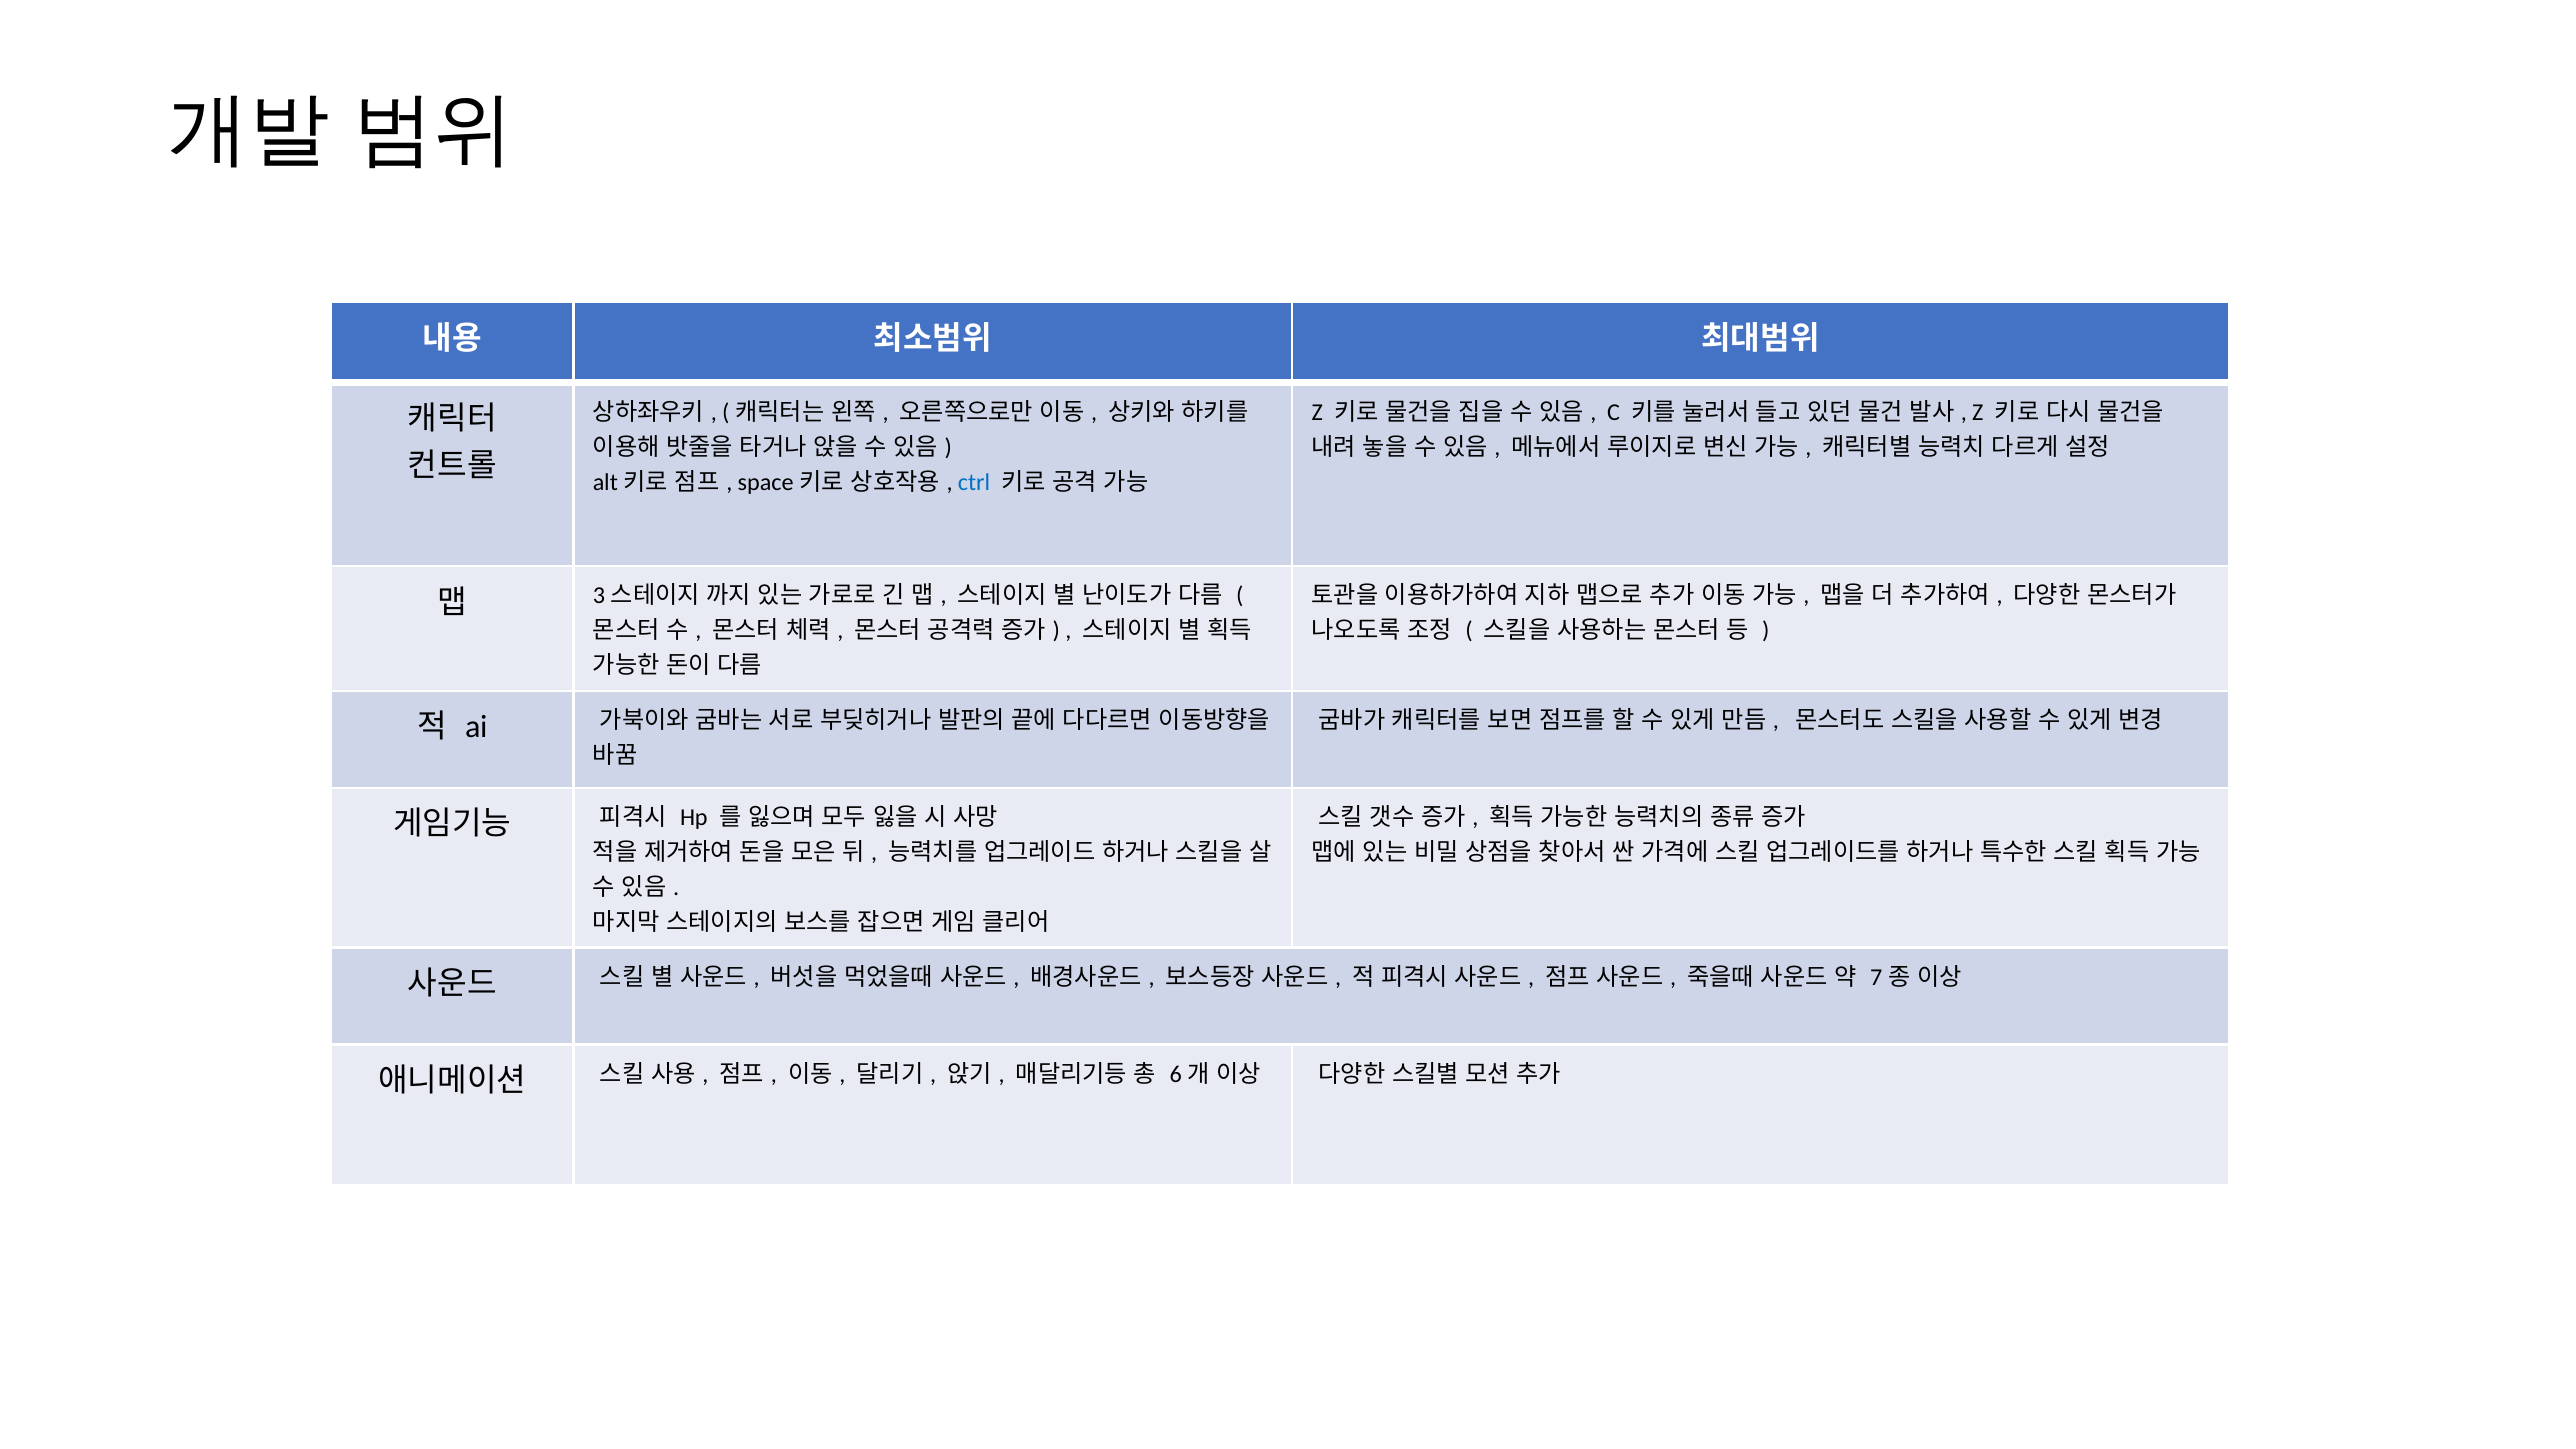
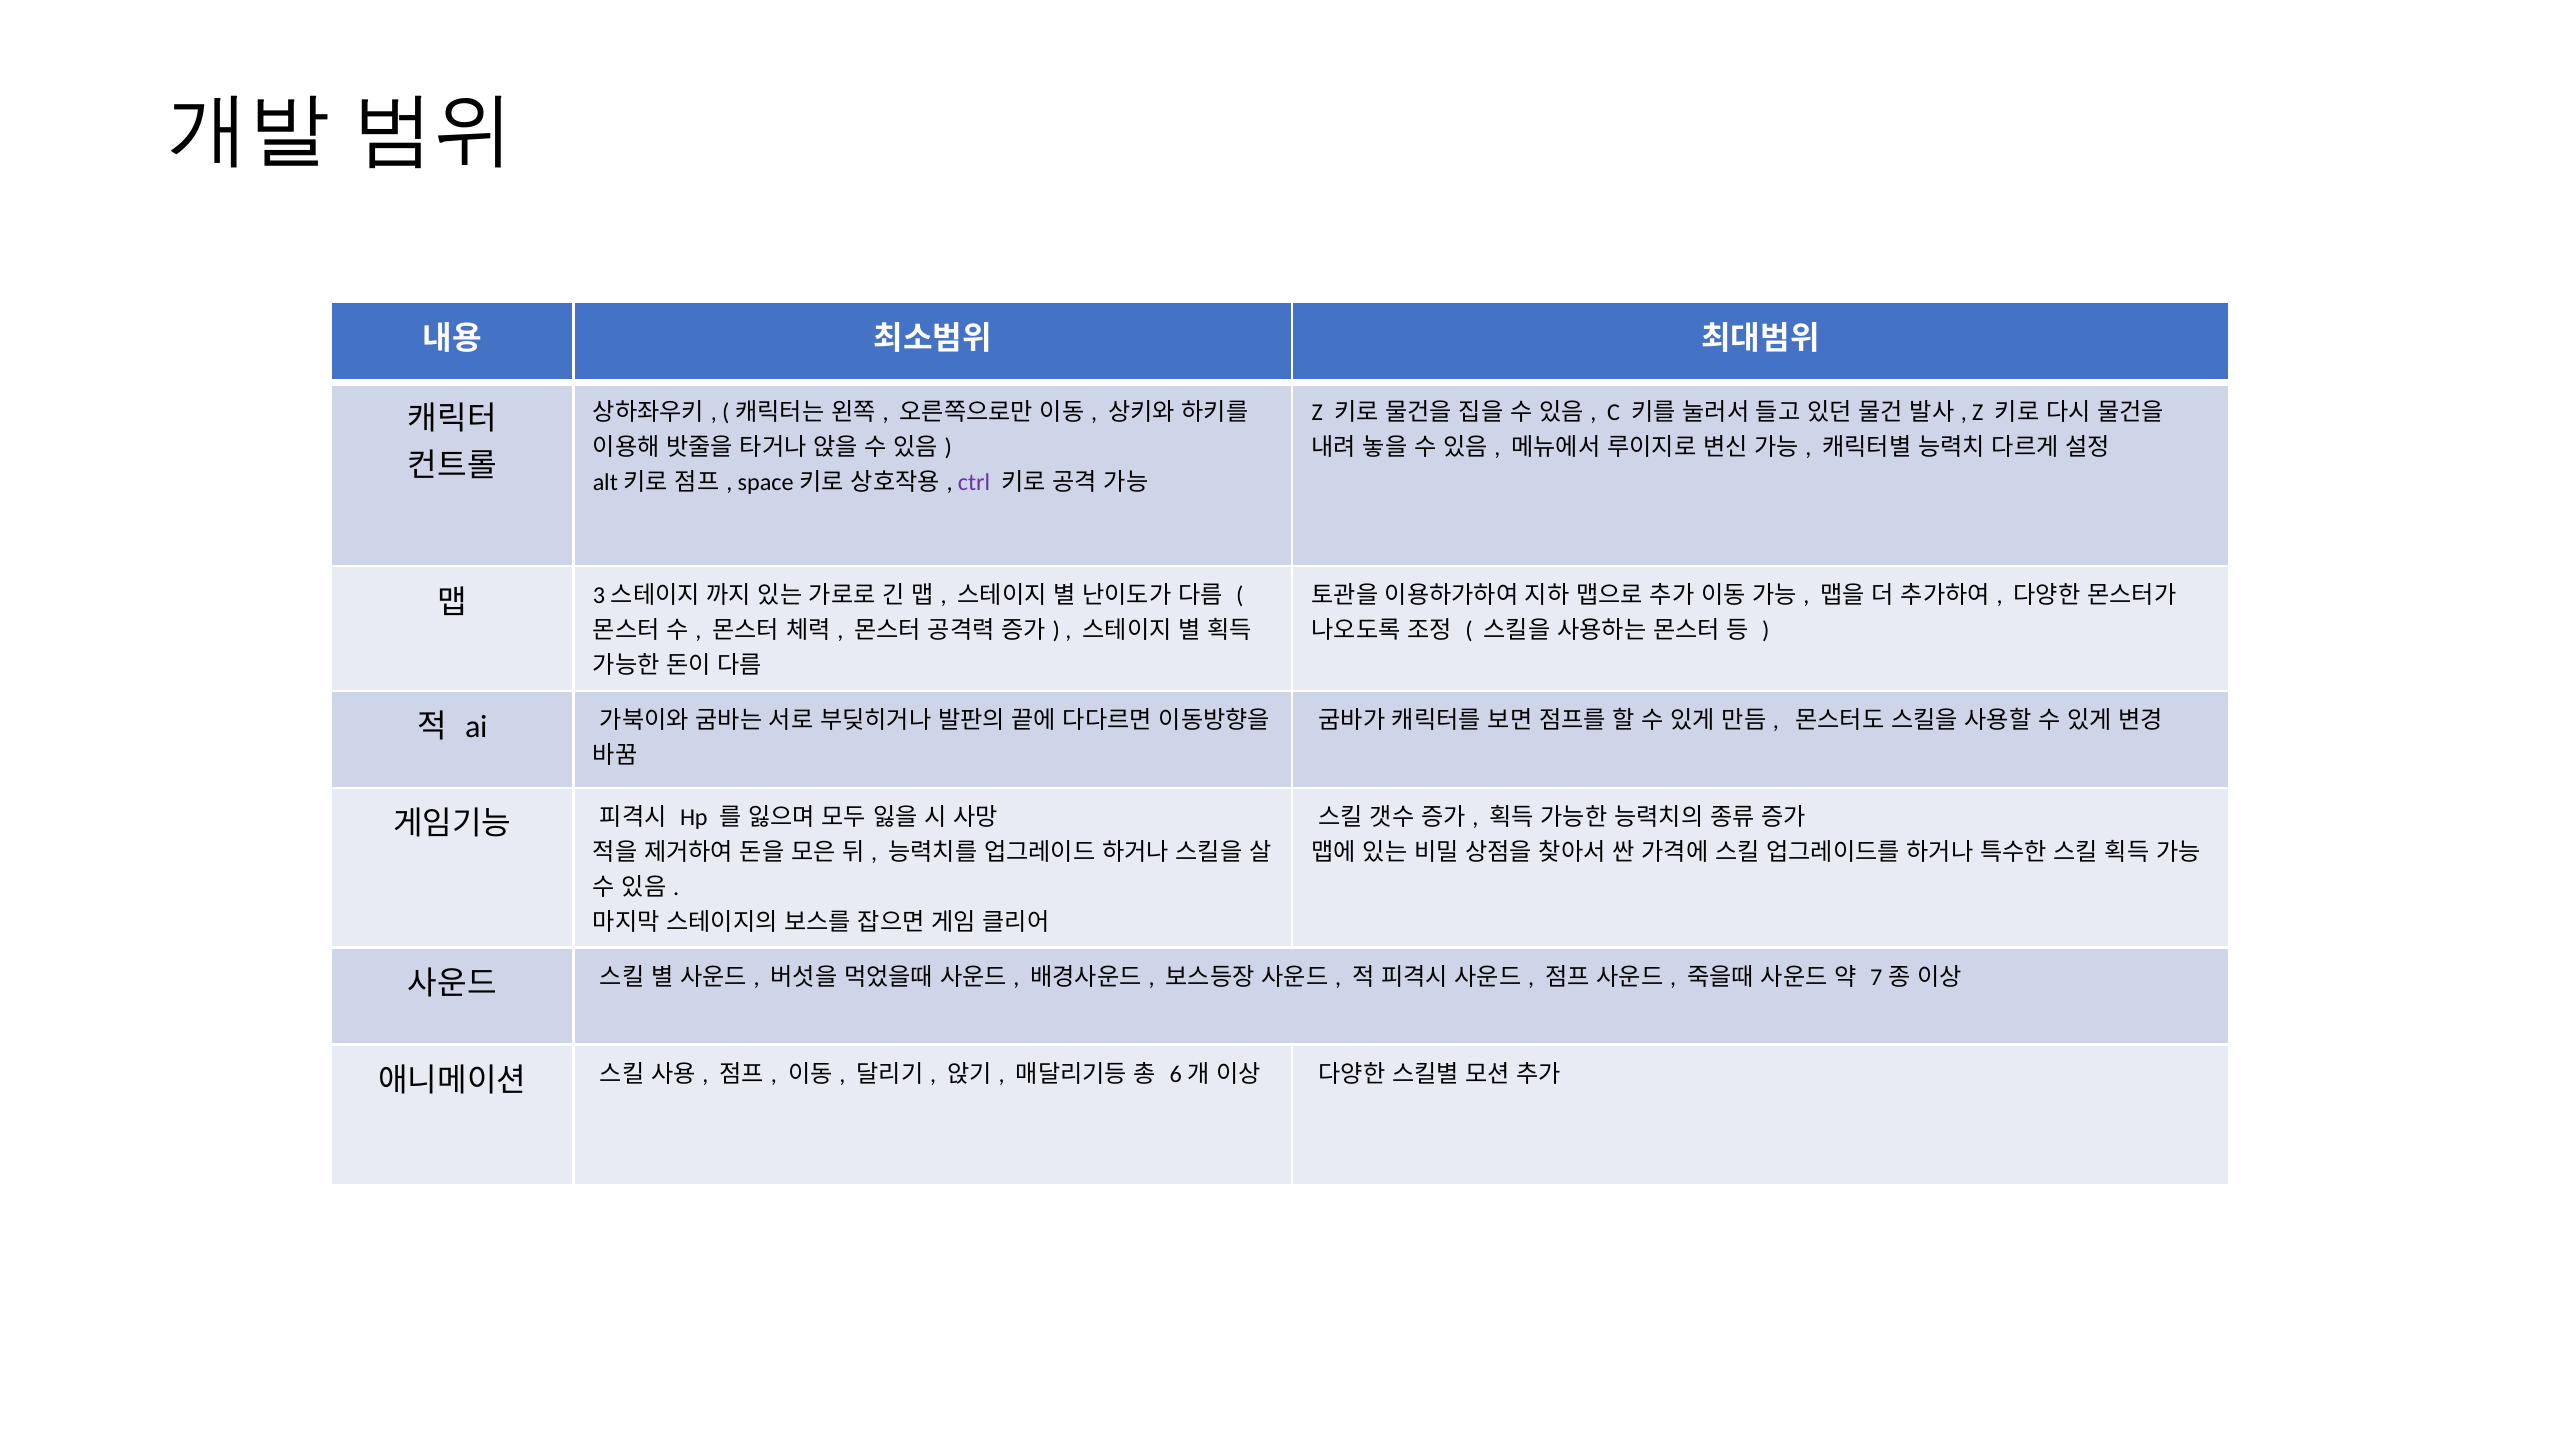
ctrl colour: blue -> purple
